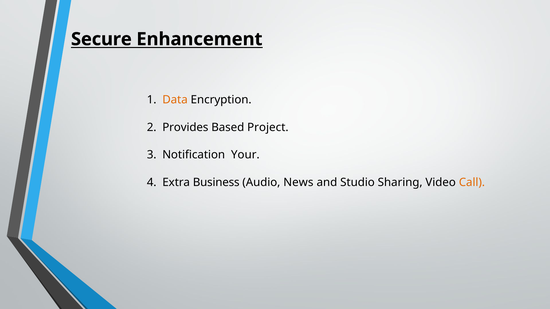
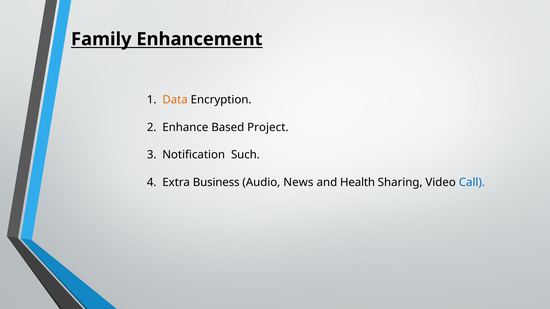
Secure: Secure -> Family
Provides: Provides -> Enhance
Your: Your -> Such
Studio: Studio -> Health
Call colour: orange -> blue
